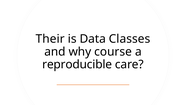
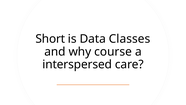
Their: Their -> Short
reproducible: reproducible -> interspersed
